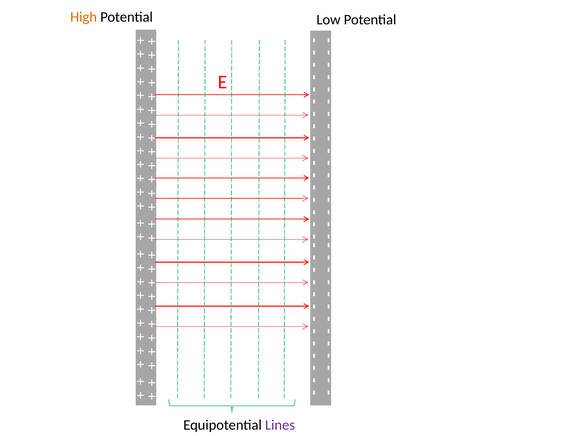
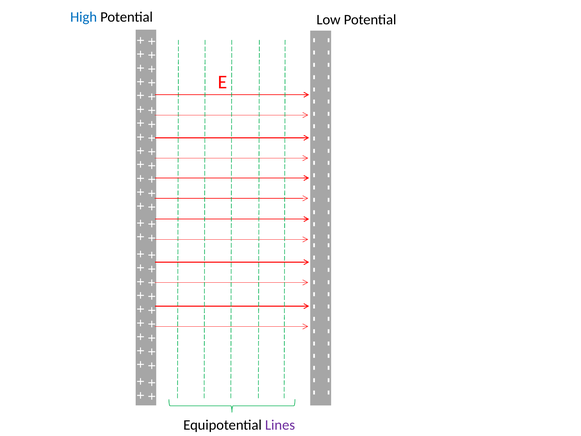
High colour: orange -> blue
